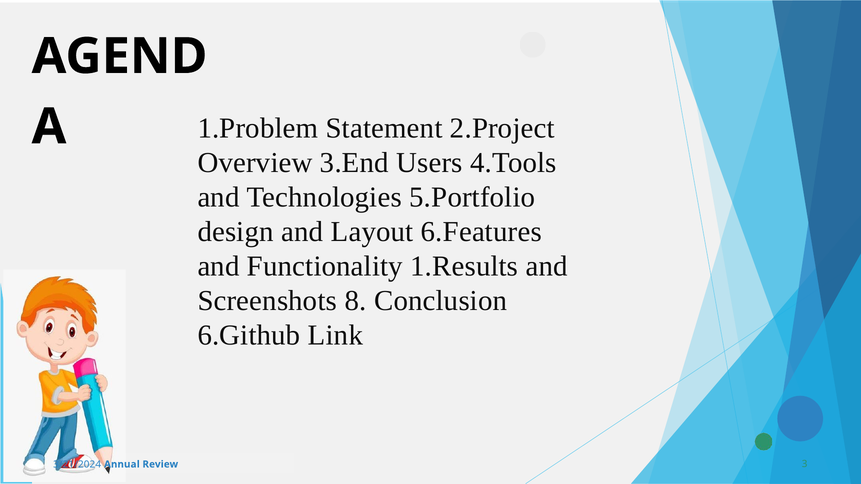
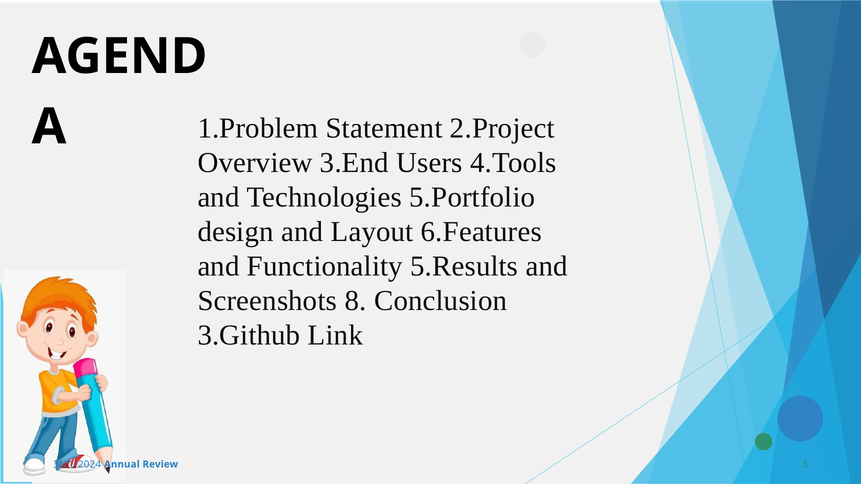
1.Results: 1.Results -> 5.Results
6.Github: 6.Github -> 3.Github
